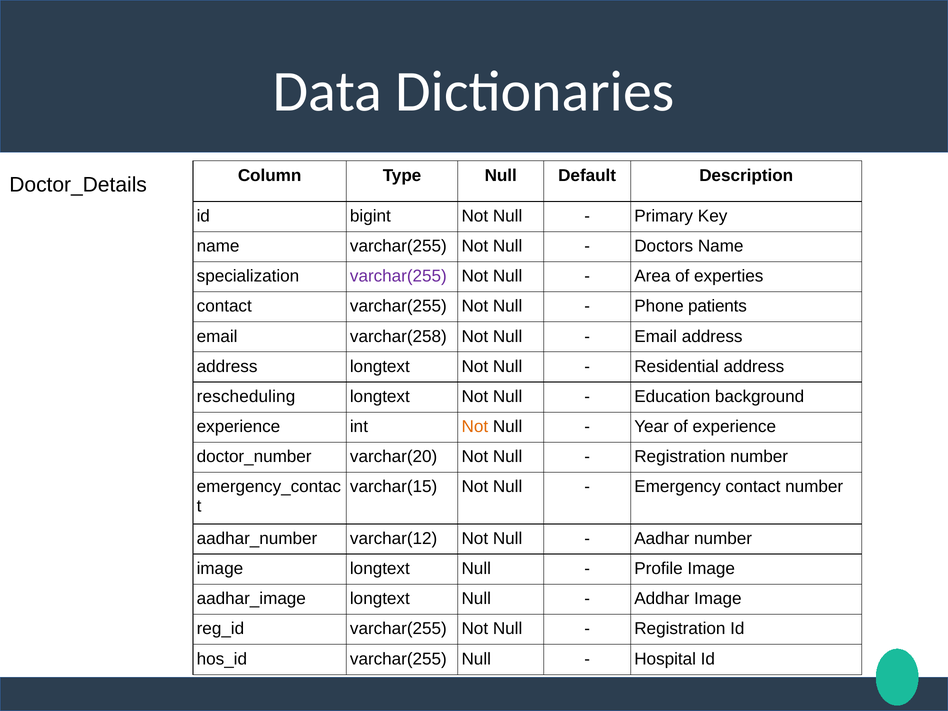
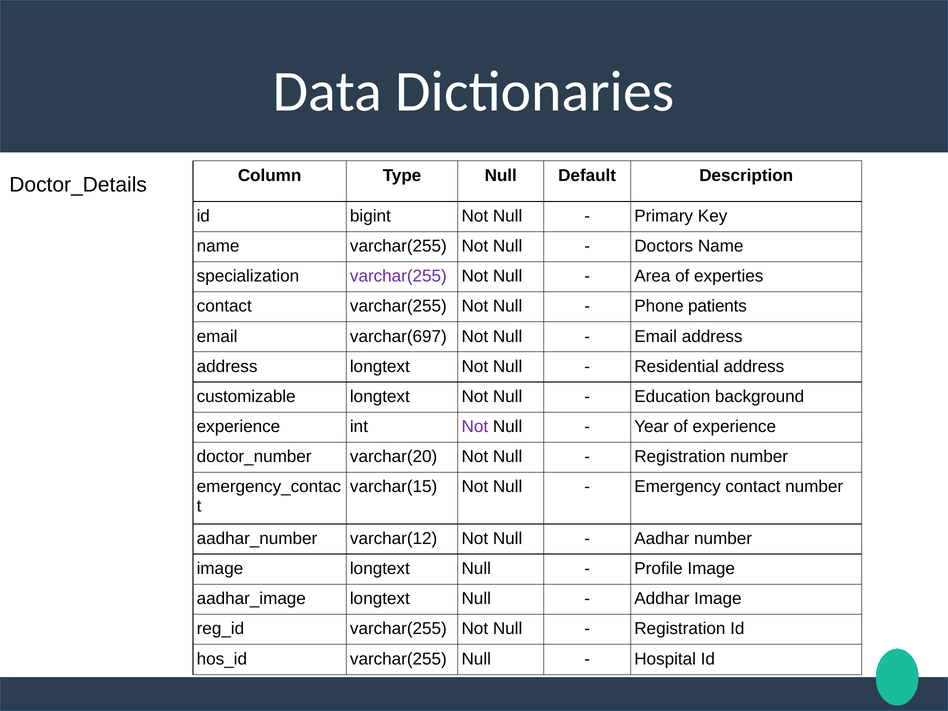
varchar(258: varchar(258 -> varchar(697
rescheduling: rescheduling -> customizable
Not at (475, 427) colour: orange -> purple
